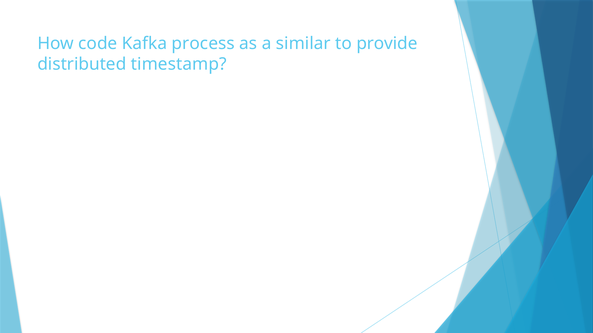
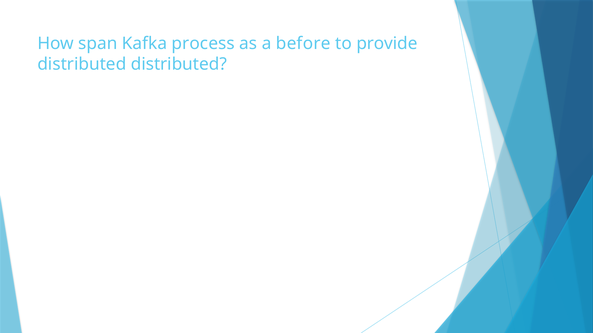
code: code -> span
similar: similar -> before
distributed timestamp: timestamp -> distributed
